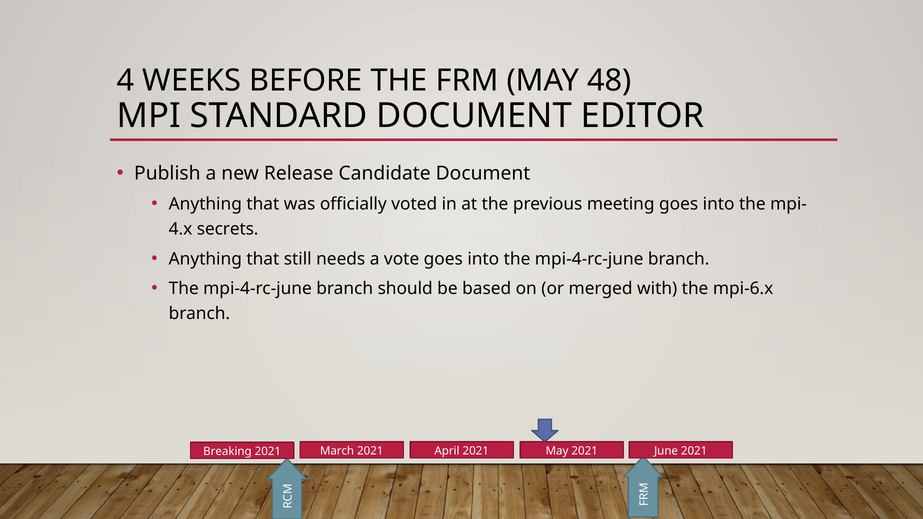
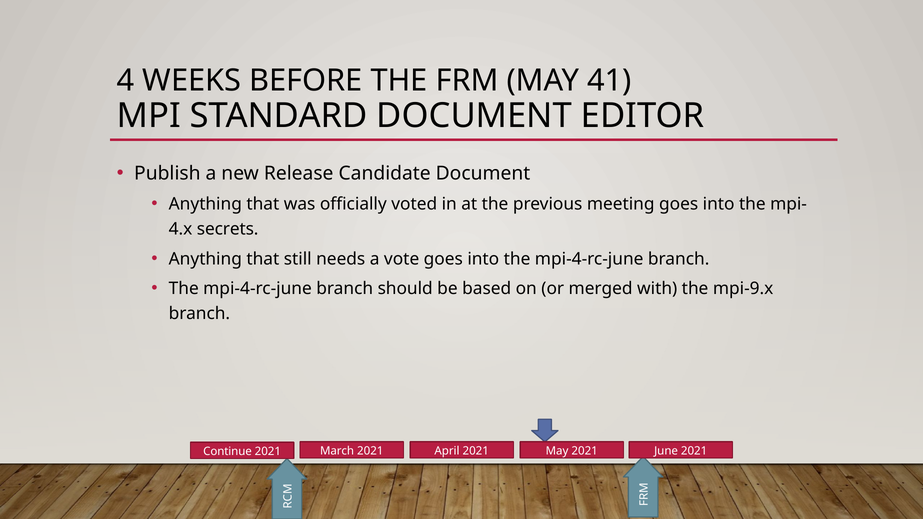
48: 48 -> 41
mpi-6.x: mpi-6.x -> mpi-9.x
Breaking: Breaking -> Continue
